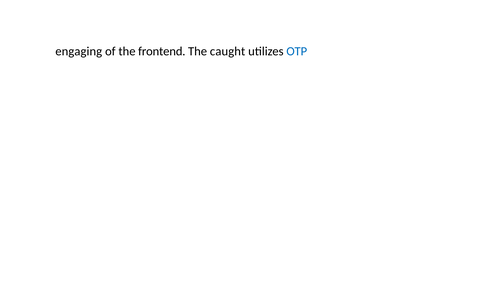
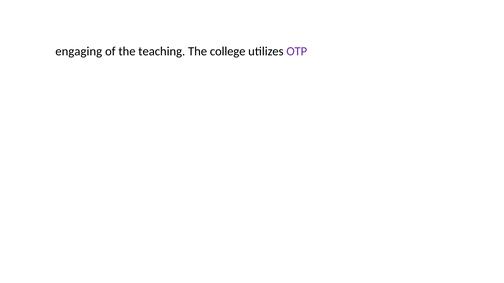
frontend: frontend -> teaching
caught: caught -> college
OTP colour: blue -> purple
